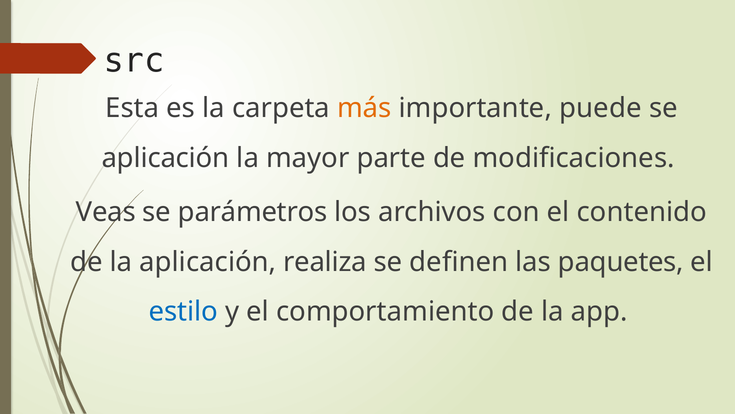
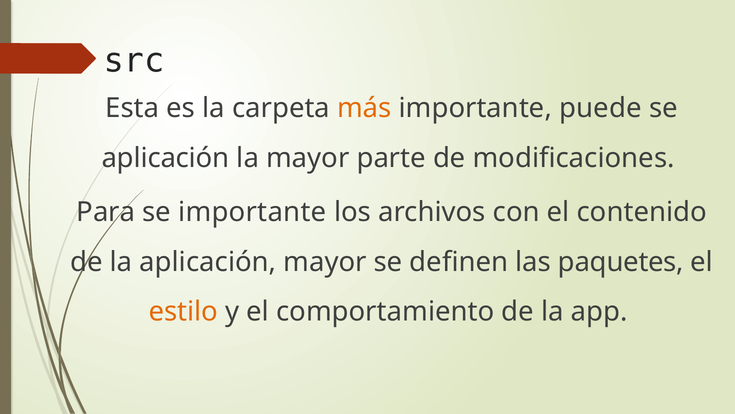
Veas: Veas -> Para
se parámetros: parámetros -> importante
aplicación realiza: realiza -> mayor
estilo colour: blue -> orange
